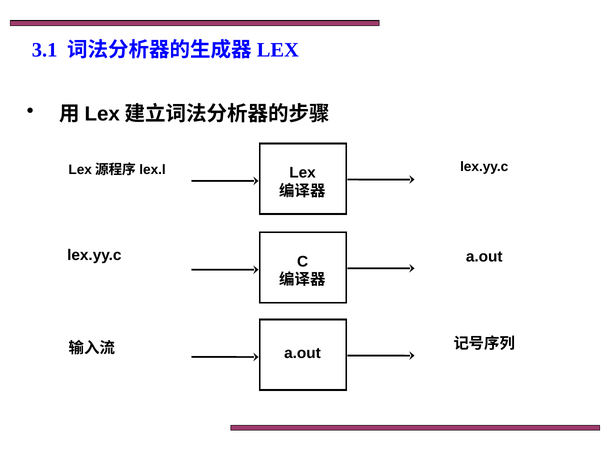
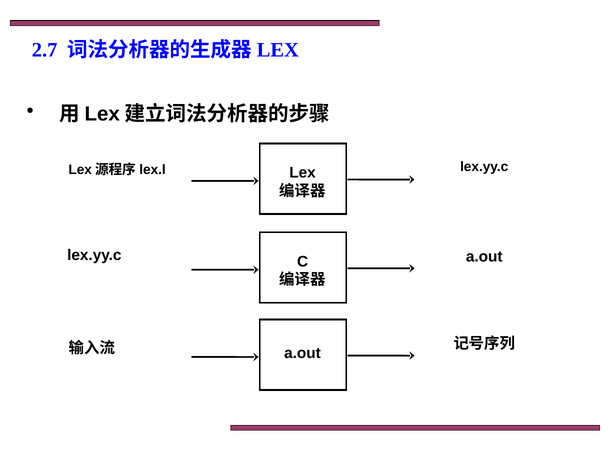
3.1: 3.1 -> 2.7
